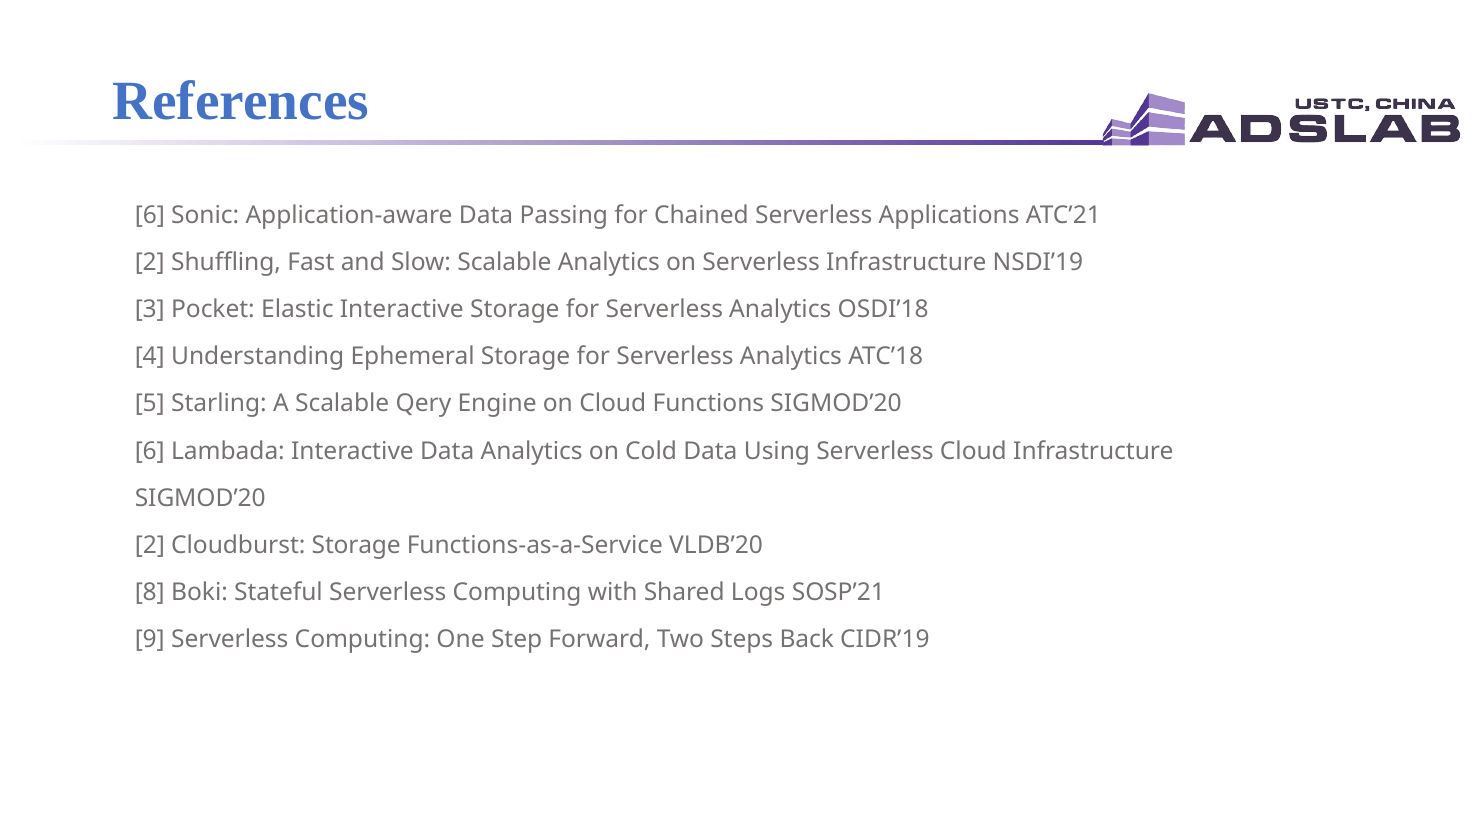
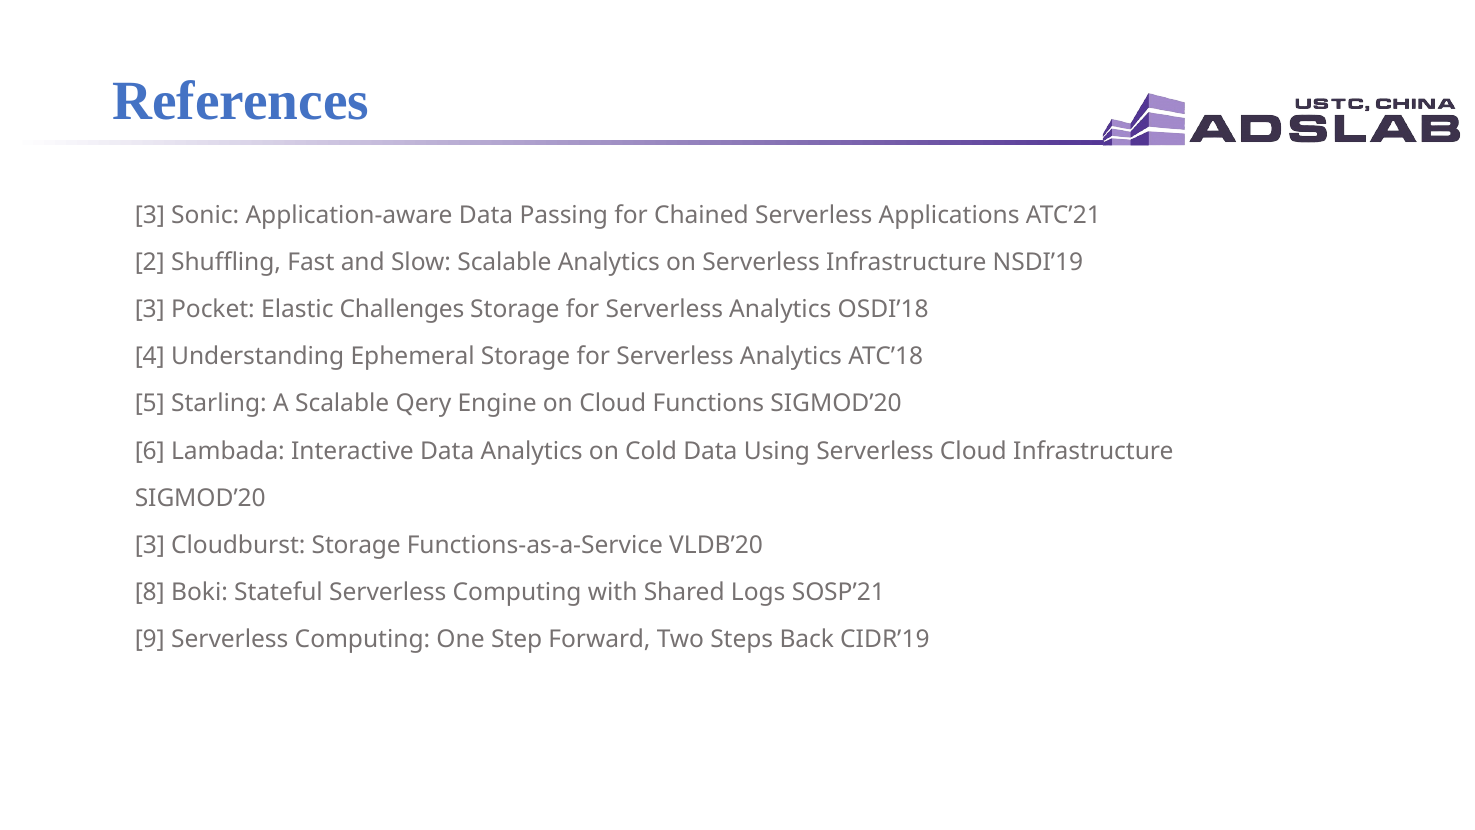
6 at (150, 215): 6 -> 3
Elastic Interactive: Interactive -> Challenges
2 at (150, 545): 2 -> 3
